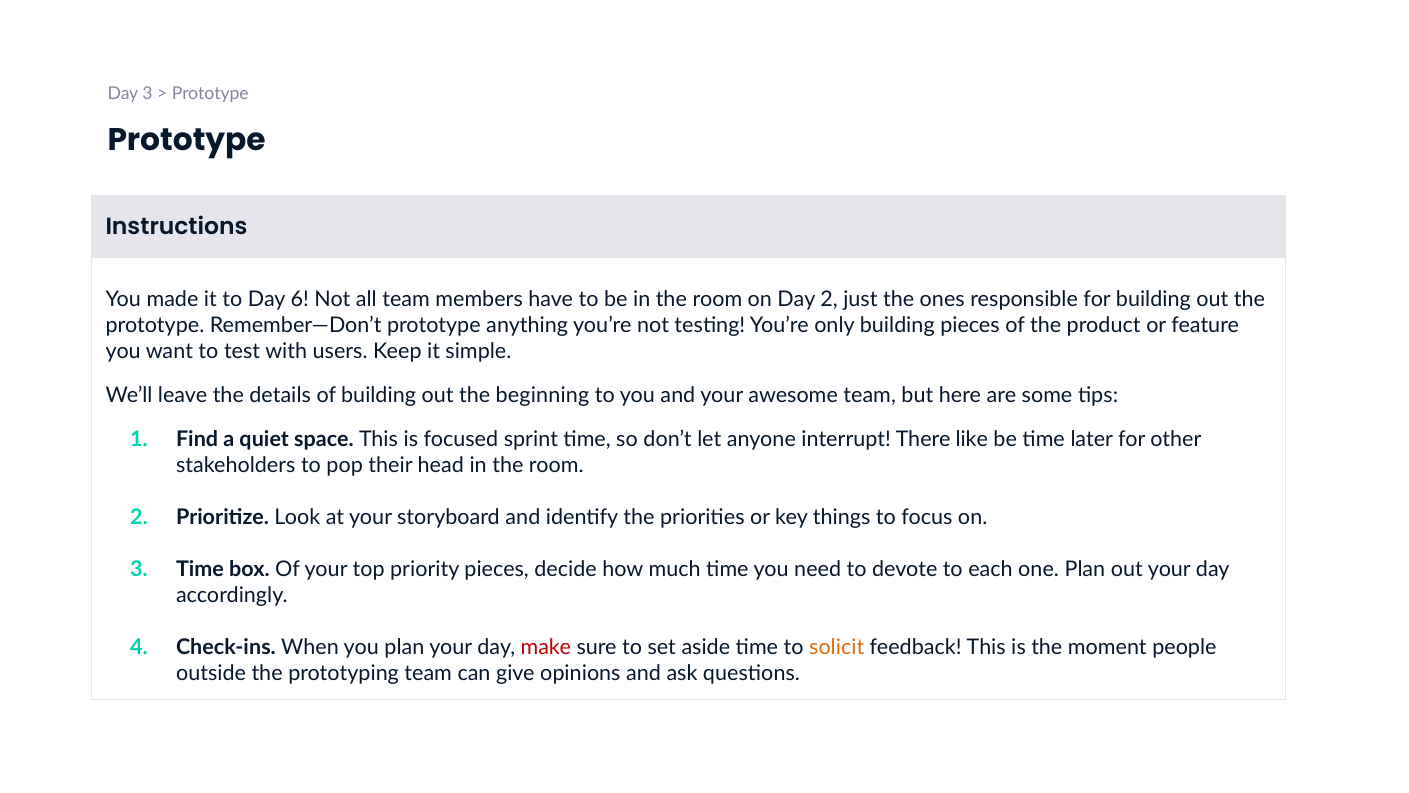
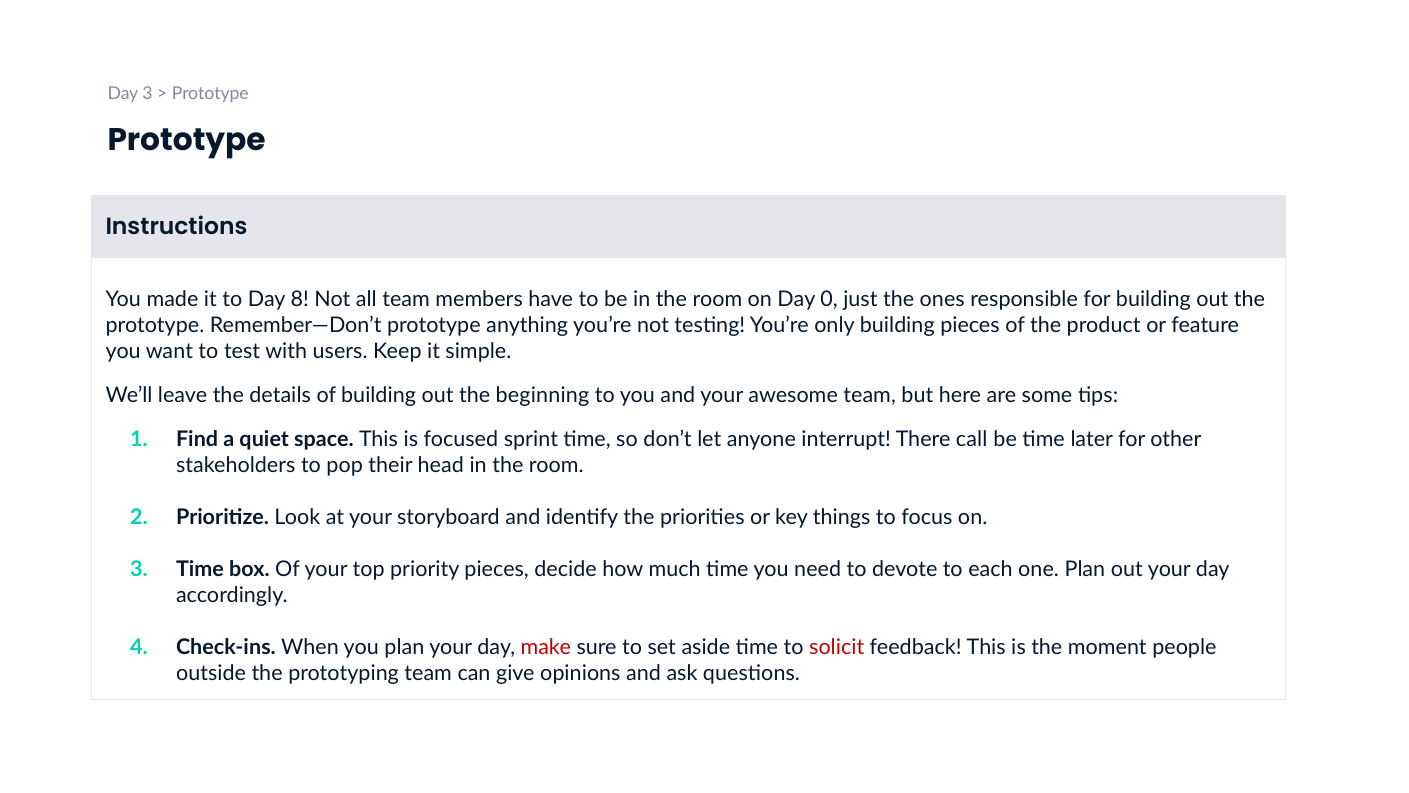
6: 6 -> 8
Day 2: 2 -> 0
like: like -> call
solicit colour: orange -> red
